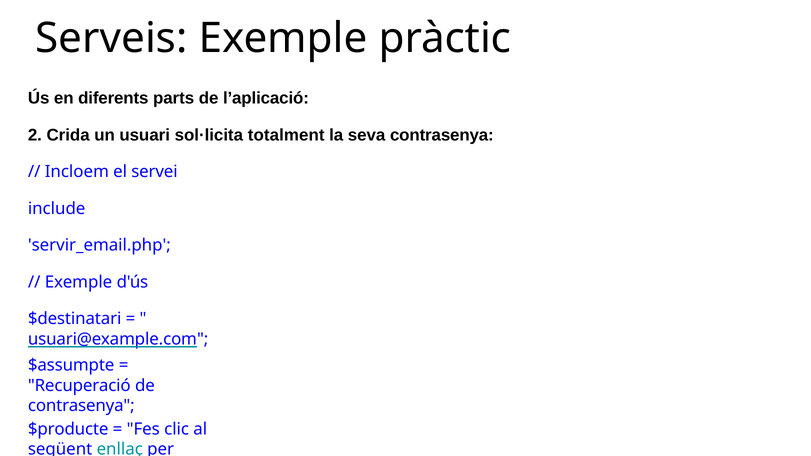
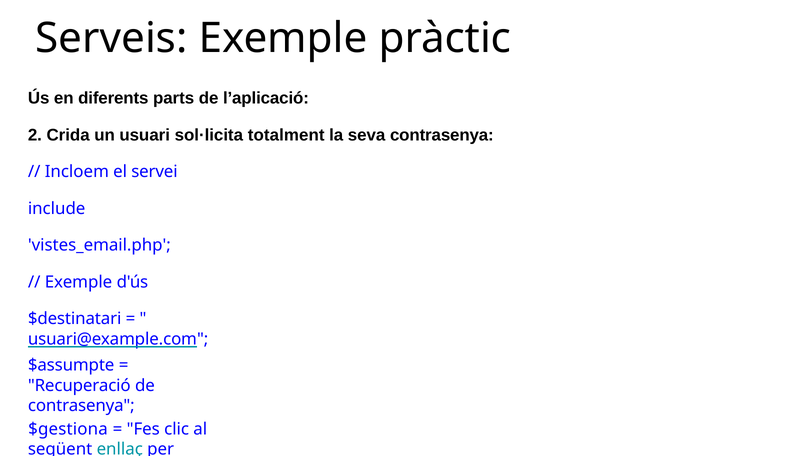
servir_email.php: servir_email.php -> vistes_email.php
$producte: $producte -> $gestiona
